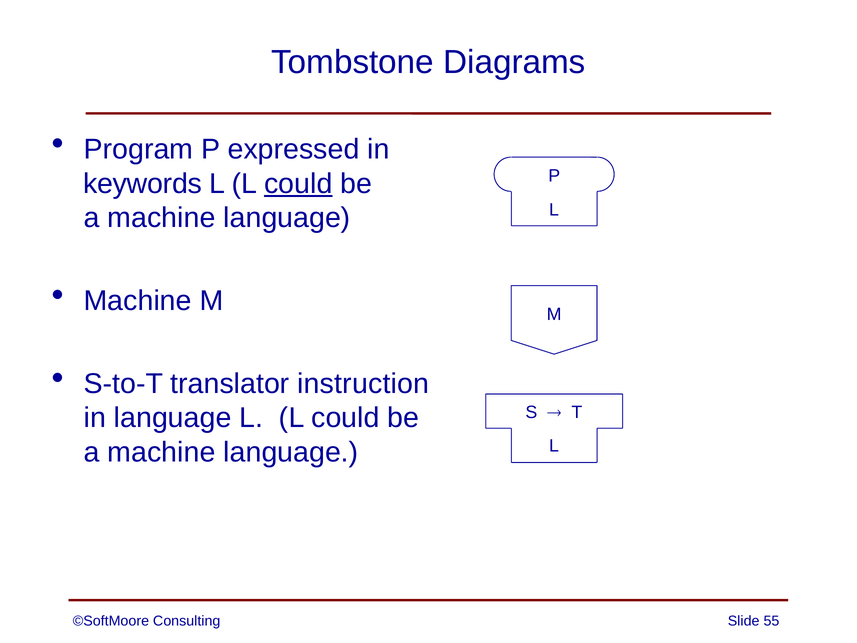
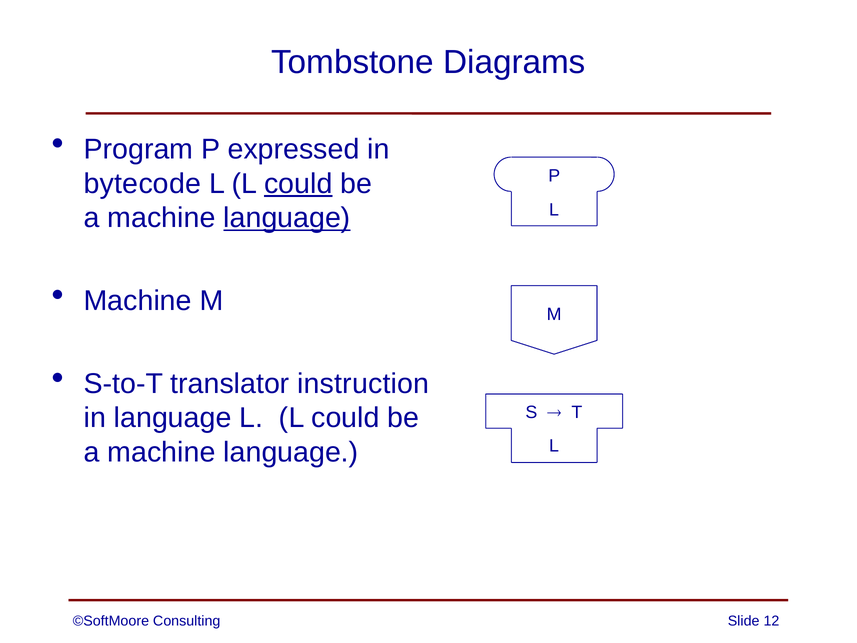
keywords: keywords -> bytecode
language at (287, 218) underline: none -> present
55: 55 -> 12
